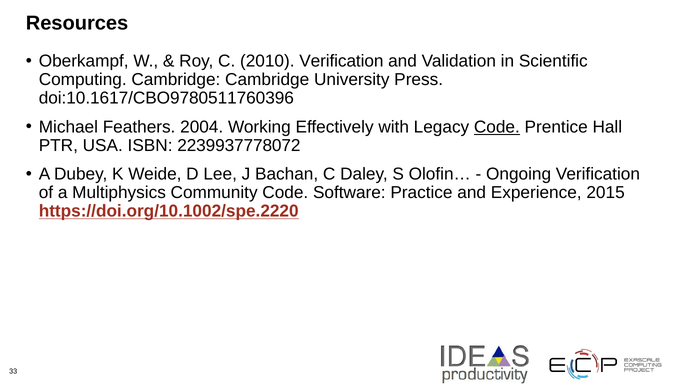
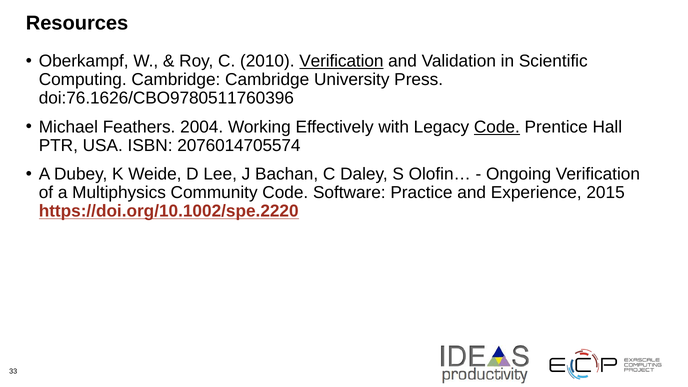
Verification at (341, 61) underline: none -> present
doi:10.1617/CBO9780511760396: doi:10.1617/CBO9780511760396 -> doi:76.1626/CBO9780511760396
2239937778072: 2239937778072 -> 2076014705574
